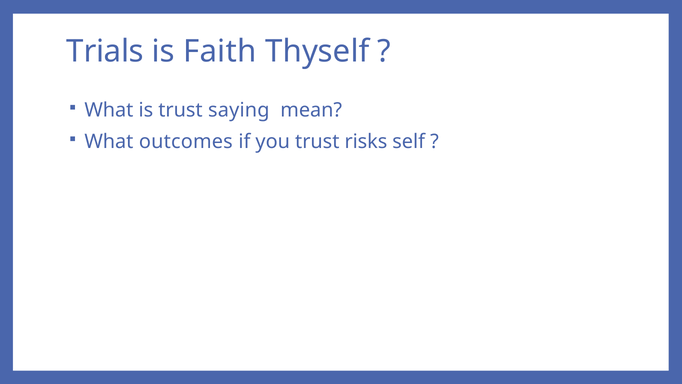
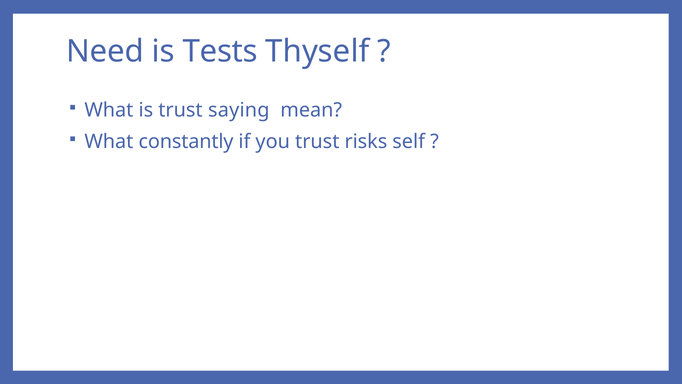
Trials: Trials -> Need
Faith: Faith -> Tests
outcomes: outcomes -> constantly
